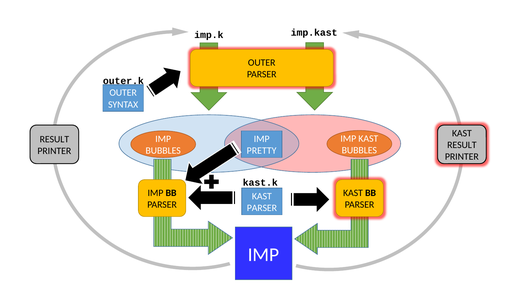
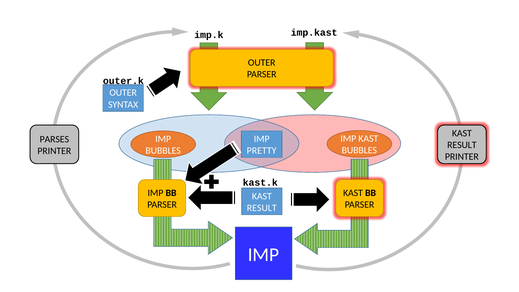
RESULT at (54, 139): RESULT -> PARSES
PARSER at (262, 208): PARSER -> RESULT
